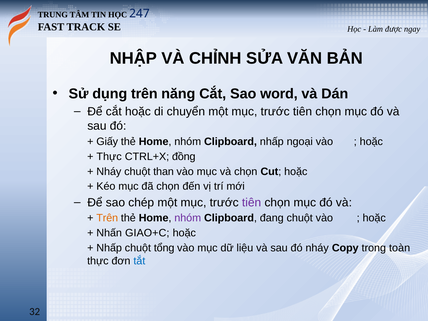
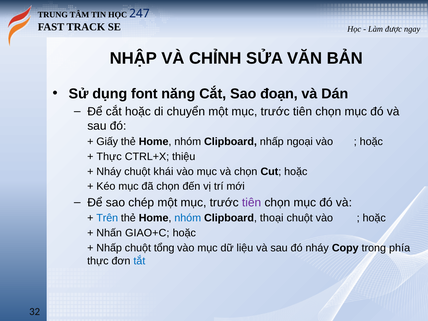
dụng trên: trên -> font
word: word -> đoạn
đồng: đồng -> thiệu
than: than -> khái
Trên at (107, 218) colour: orange -> blue
nhóm at (188, 218) colour: purple -> blue
đang: đang -> thoại
toàn: toàn -> phía
